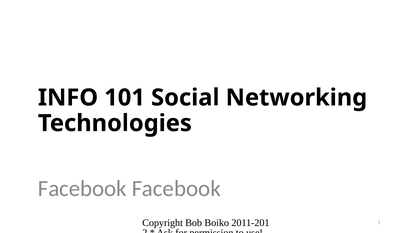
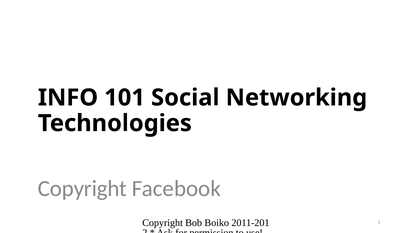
Facebook at (82, 189): Facebook -> Copyright
